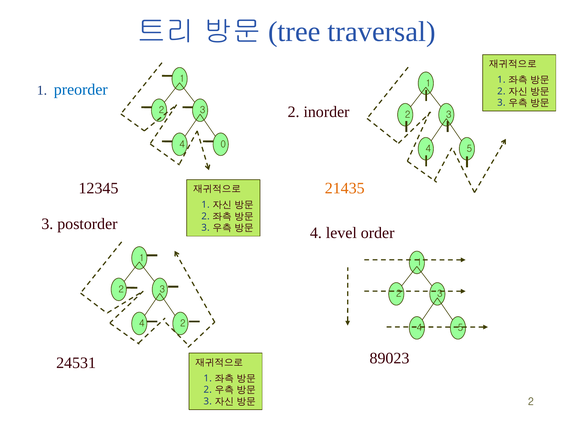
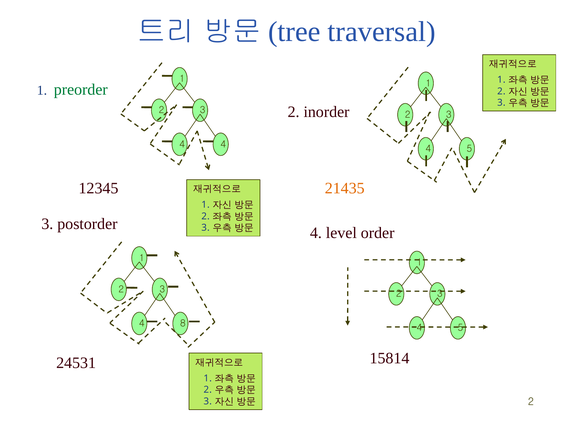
preorder colour: blue -> green
4 0: 0 -> 4
4 2: 2 -> 8
89023: 89023 -> 15814
